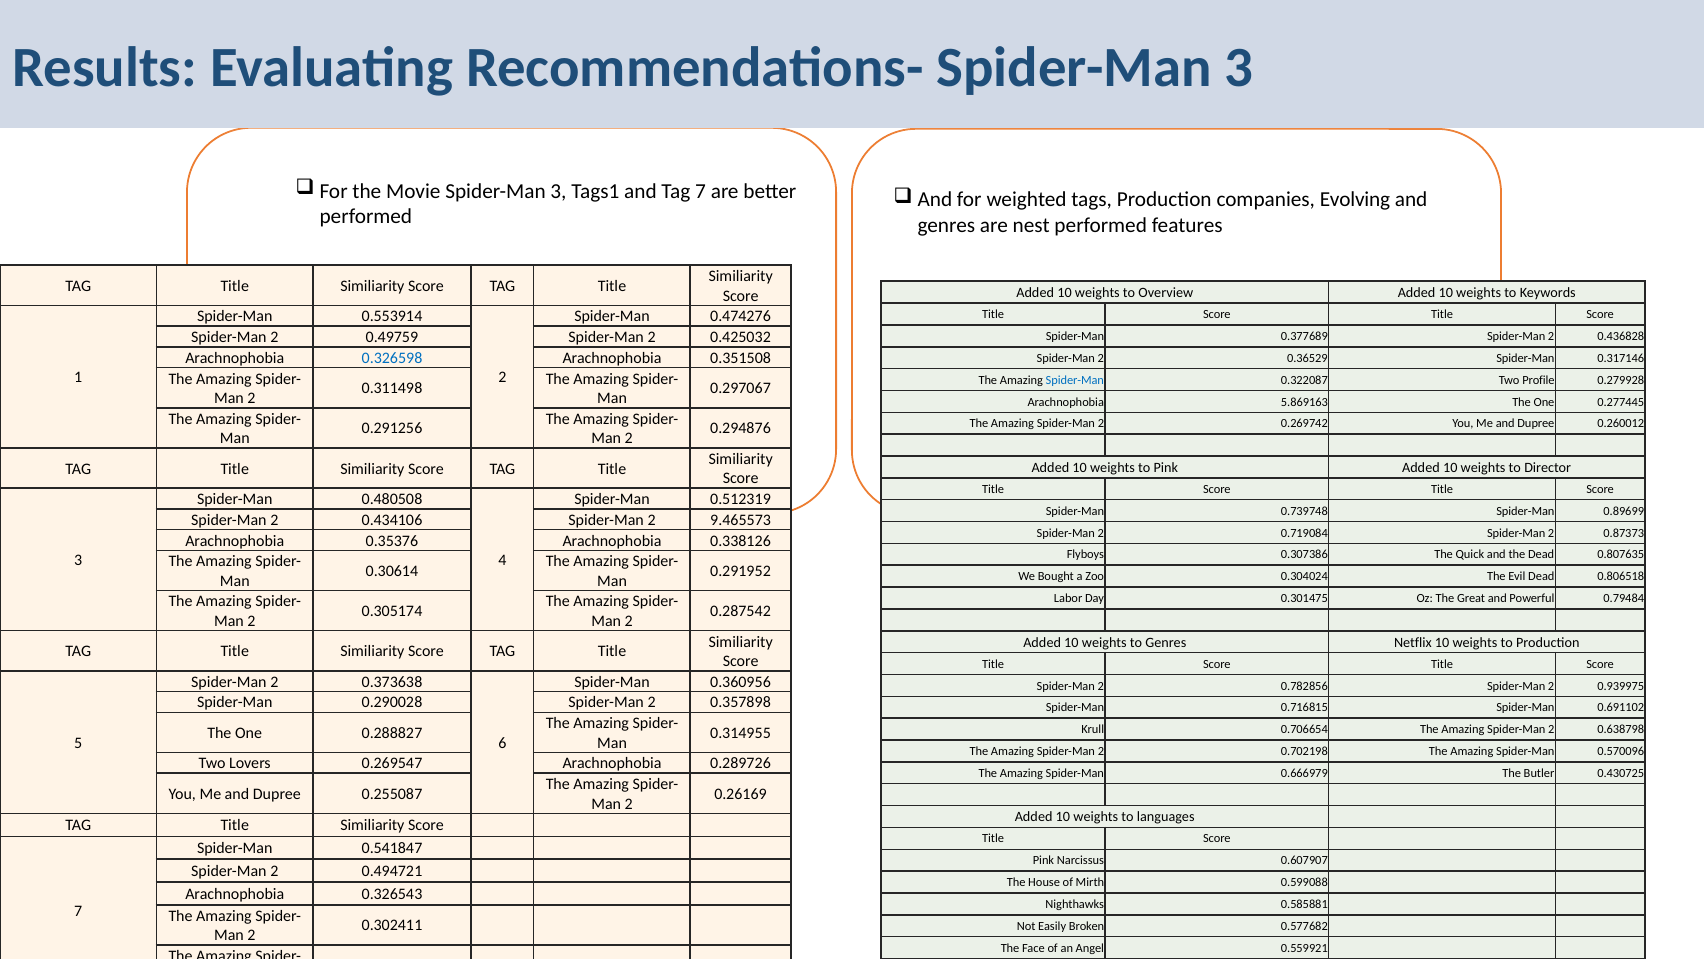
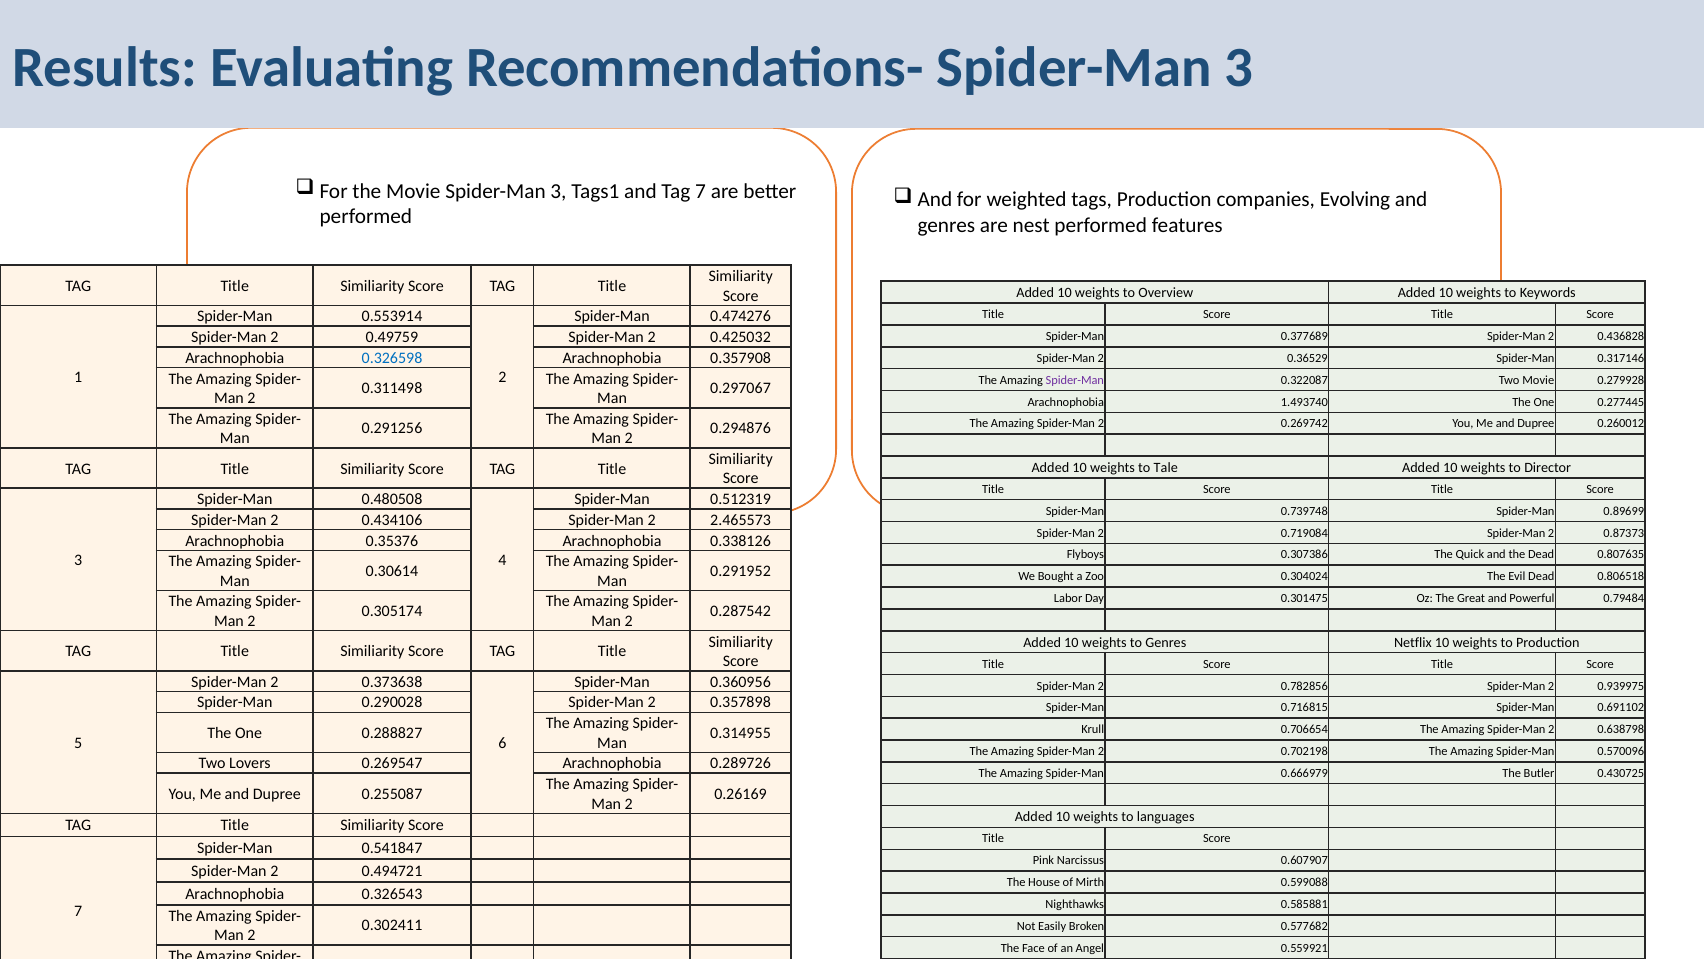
0.351508: 0.351508 -> 0.357908
Spider-Man at (1075, 380) colour: blue -> purple
Two Profile: Profile -> Movie
5.869163: 5.869163 -> 1.493740
to Pink: Pink -> Tale
9.465573: 9.465573 -> 2.465573
